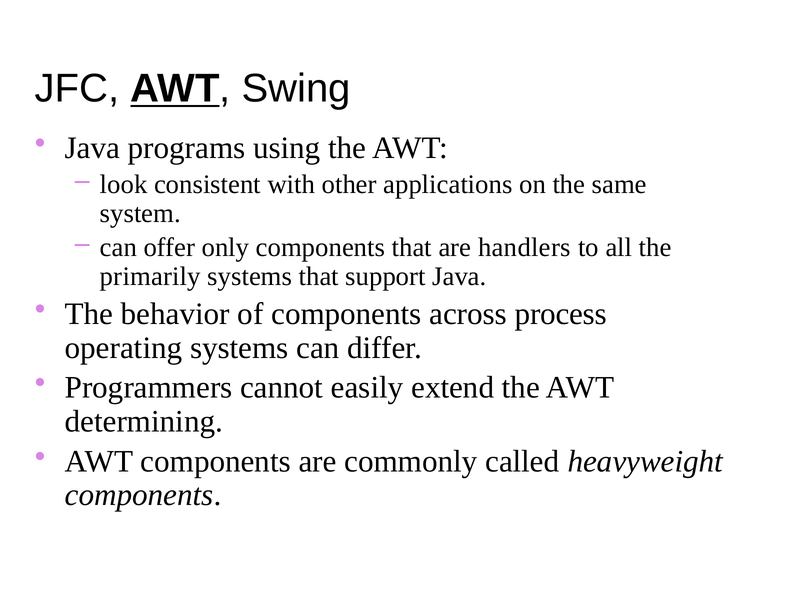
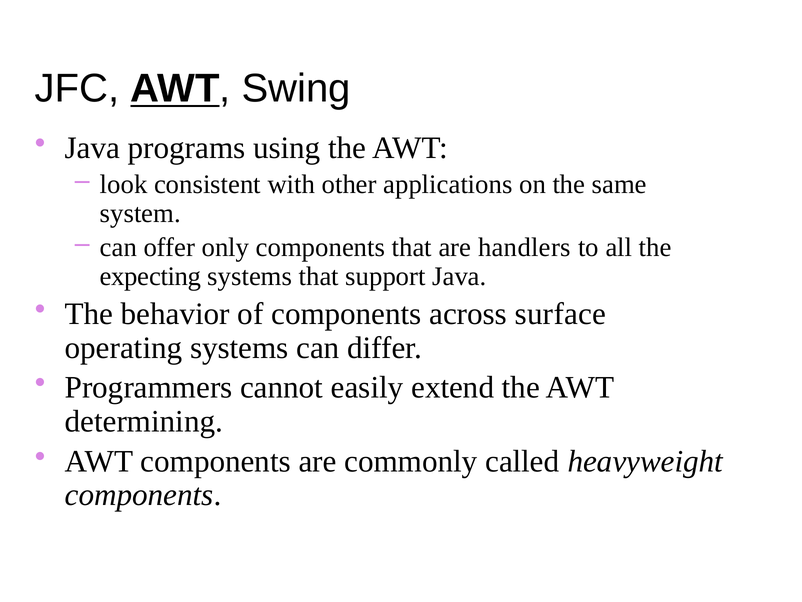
primarily: primarily -> expecting
process: process -> surface
